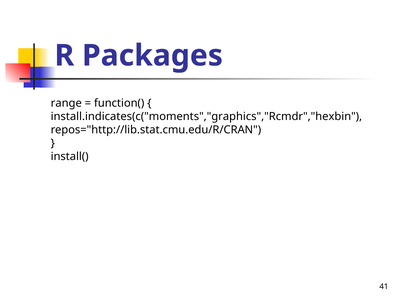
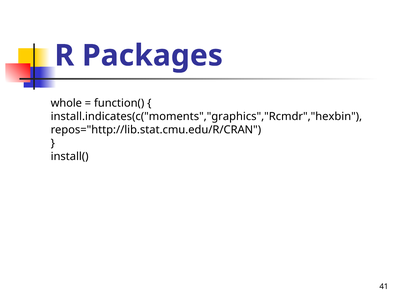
range: range -> whole
